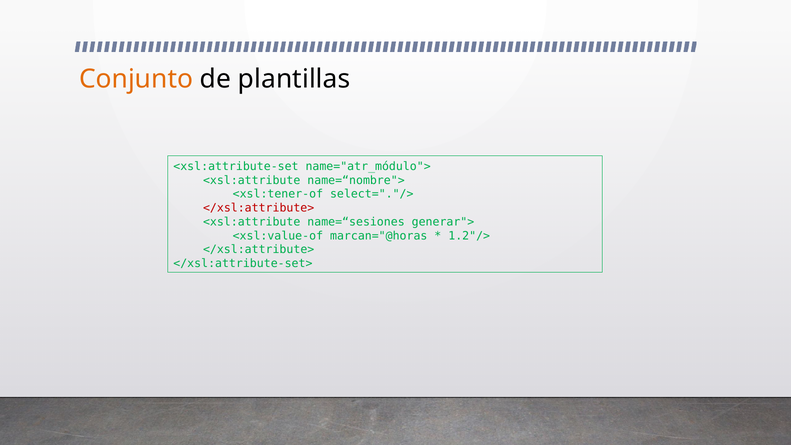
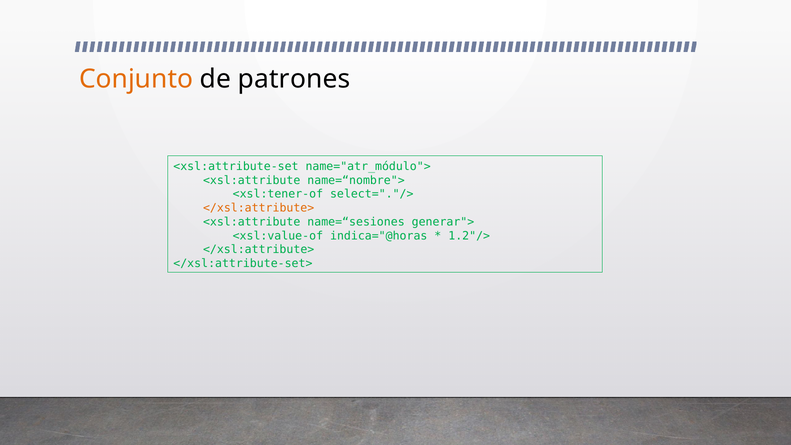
plantillas: plantillas -> patrones
</xsl:attribute> at (259, 208) colour: red -> orange
marcan="@horas: marcan="@horas -> indica="@horas
